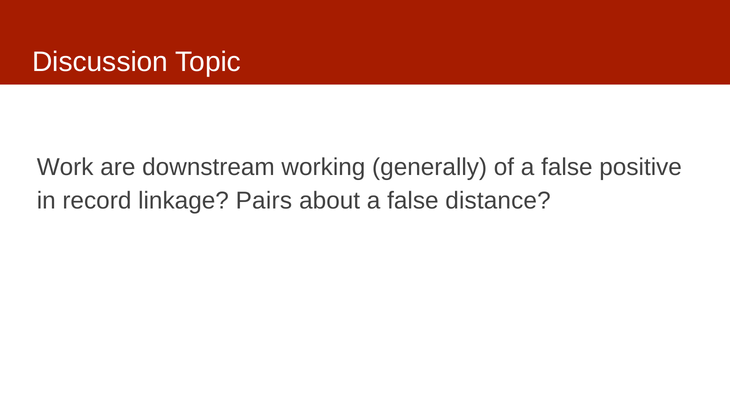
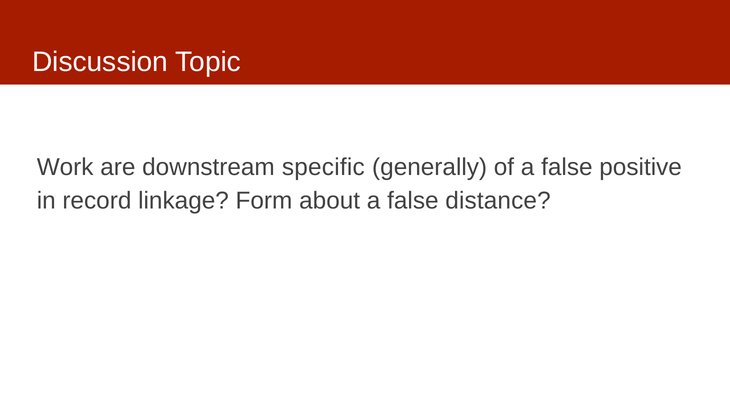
working: working -> specific
Pairs: Pairs -> Form
